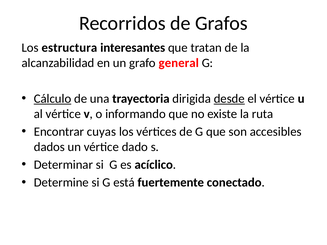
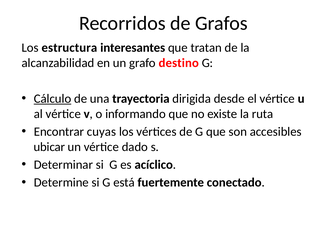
general: general -> destino
desde underline: present -> none
dados: dados -> ubicar
